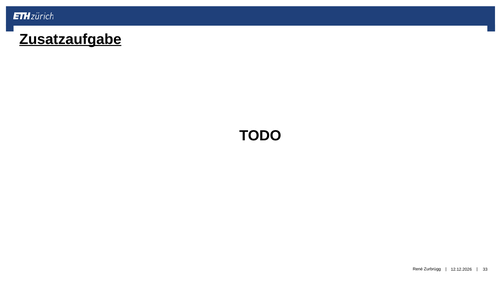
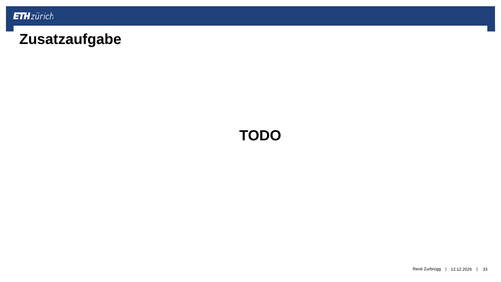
Zusatzaufgabe underline: present -> none
